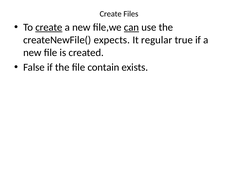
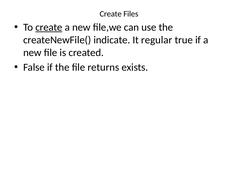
can underline: present -> none
expects: expects -> indicate
contain: contain -> returns
